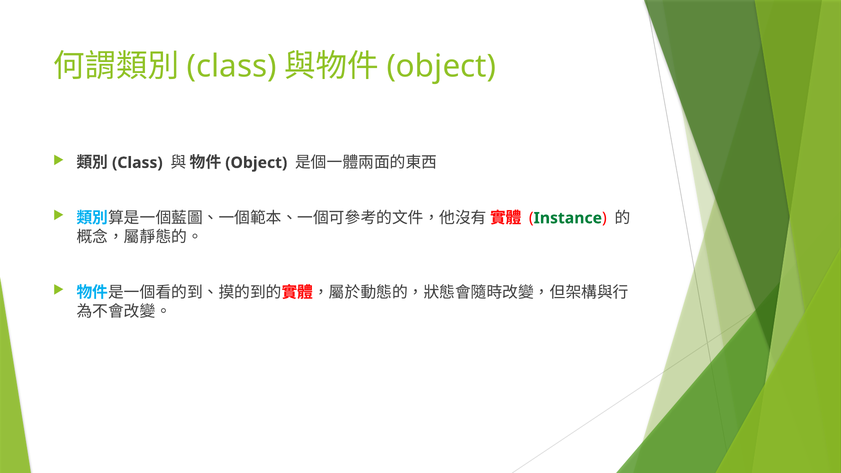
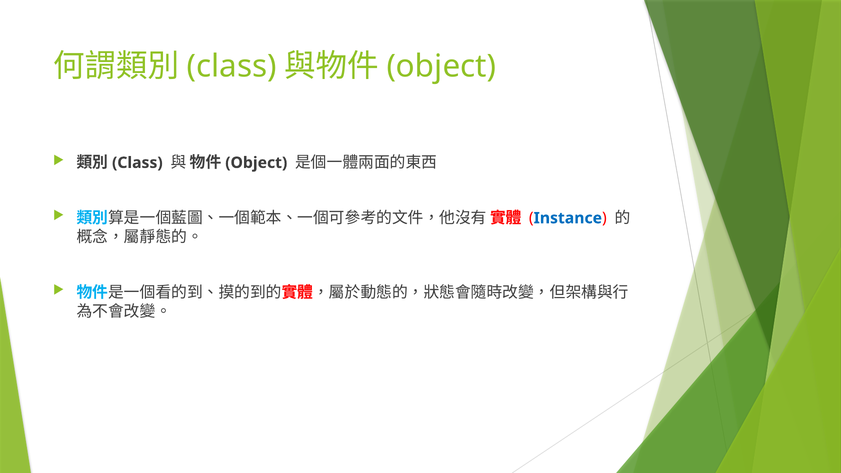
Instance colour: green -> blue
